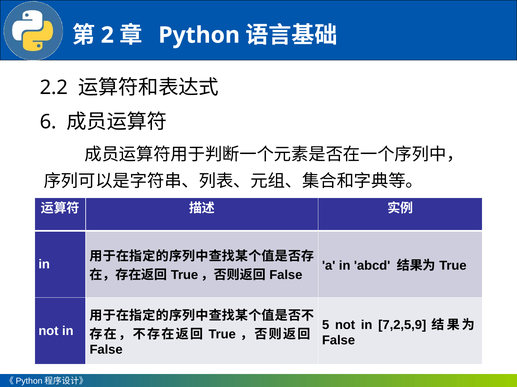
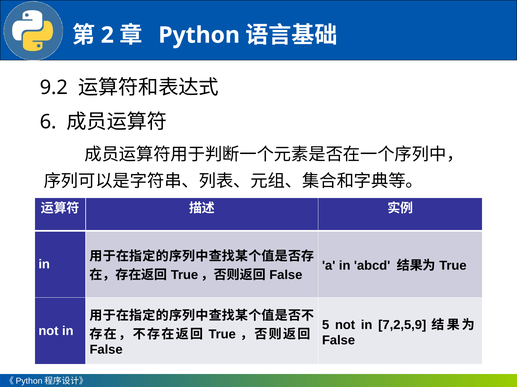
2.2: 2.2 -> 9.2
